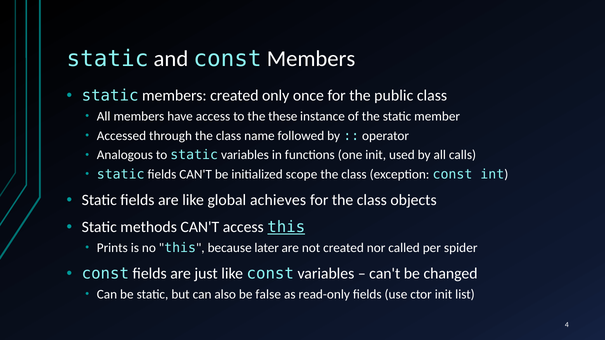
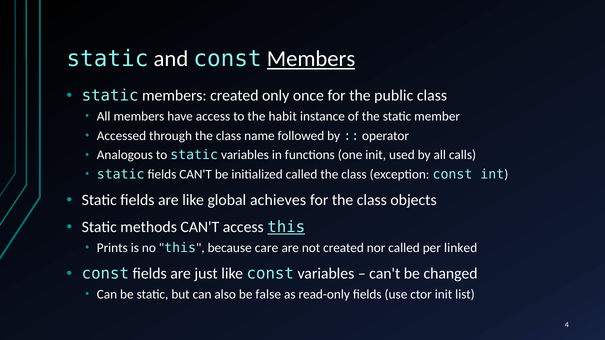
Members at (311, 59) underline: none -> present
these: these -> habit
initialized scope: scope -> called
later: later -> care
spider: spider -> linked
